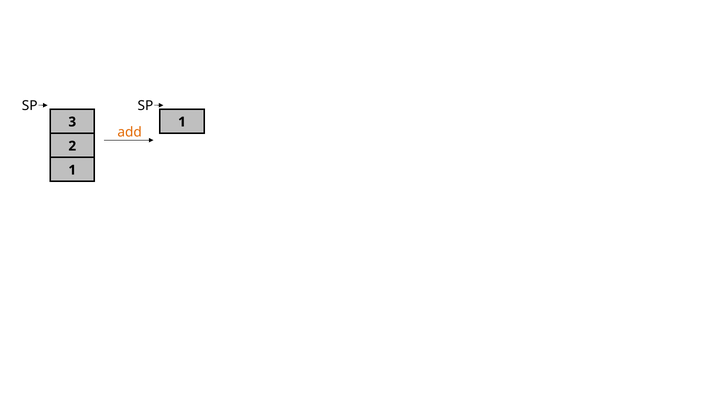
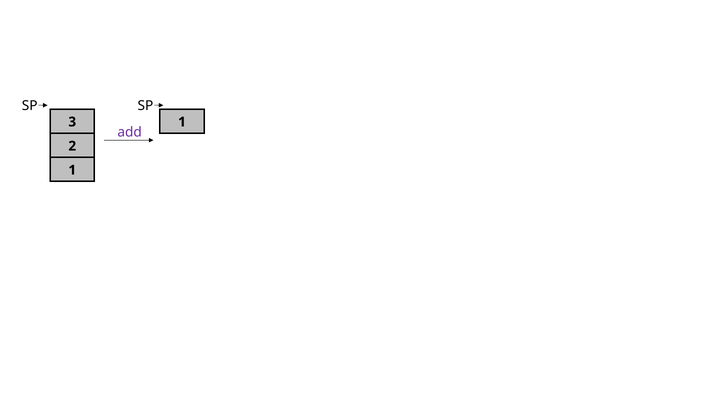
add colour: orange -> purple
